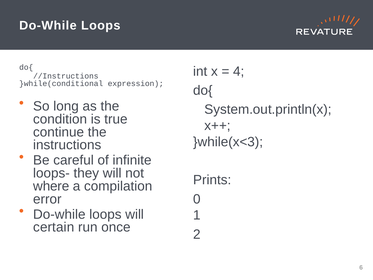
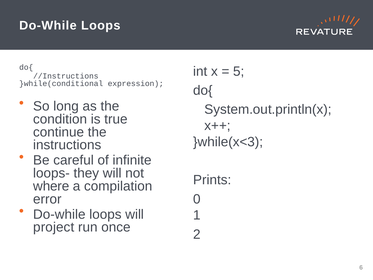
4: 4 -> 5
certain: certain -> project
